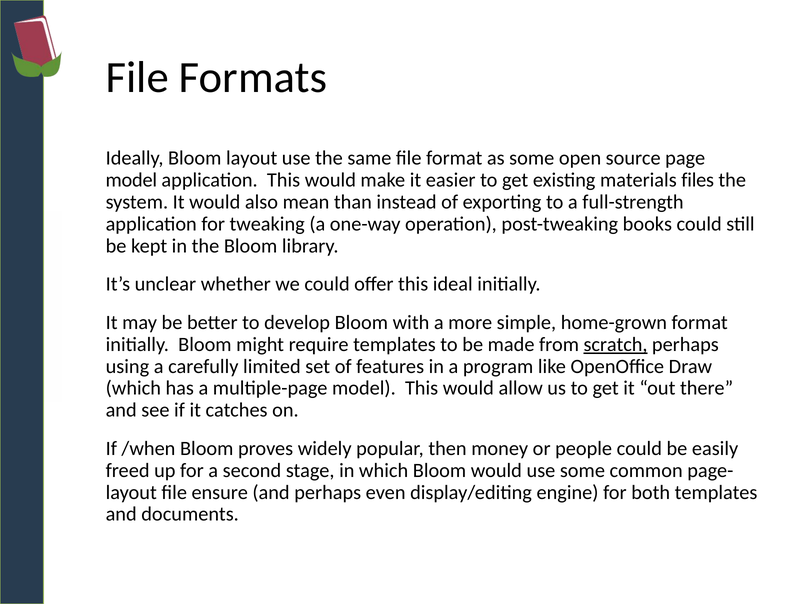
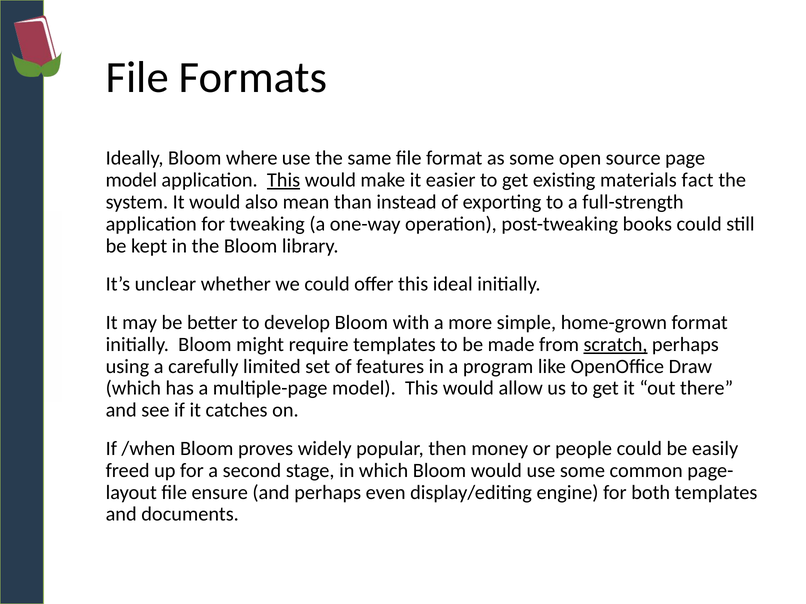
Bloom layout: layout -> where
This at (284, 180) underline: none -> present
files: files -> fact
